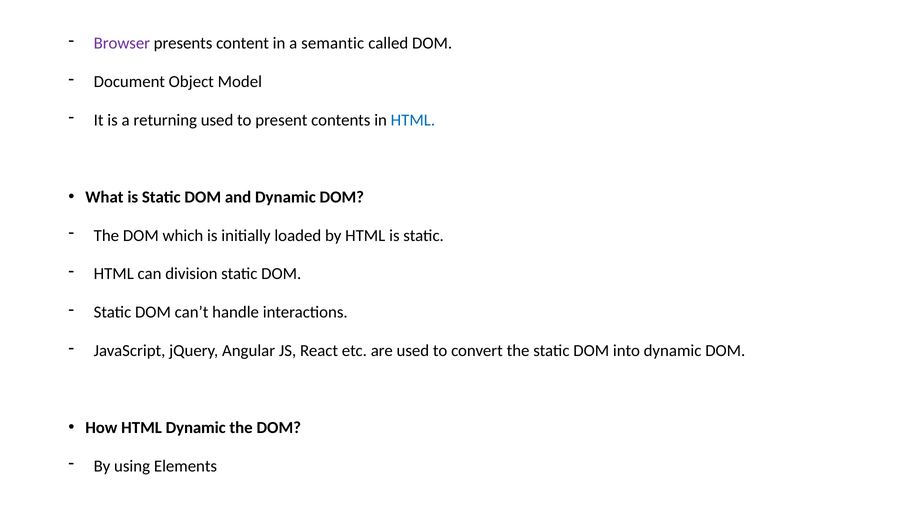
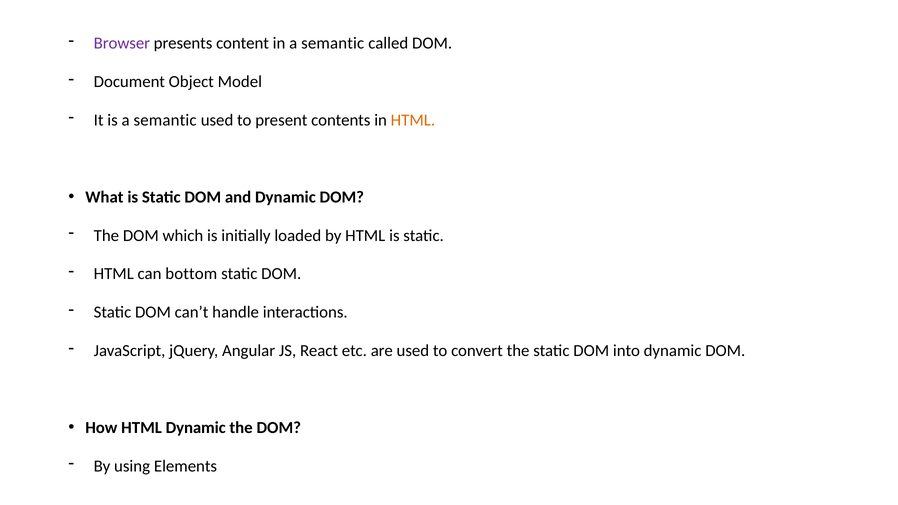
is a returning: returning -> semantic
HTML at (413, 120) colour: blue -> orange
division: division -> bottom
